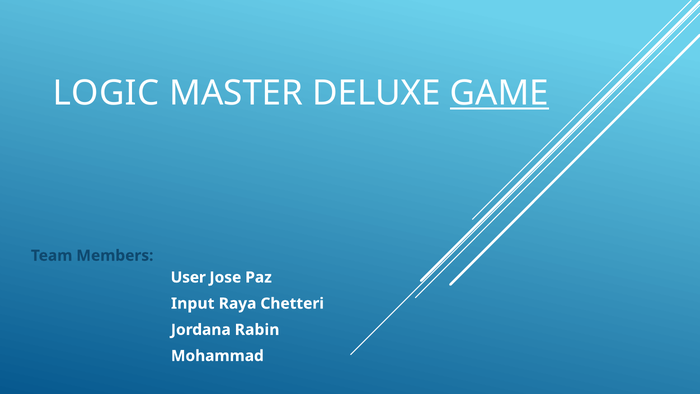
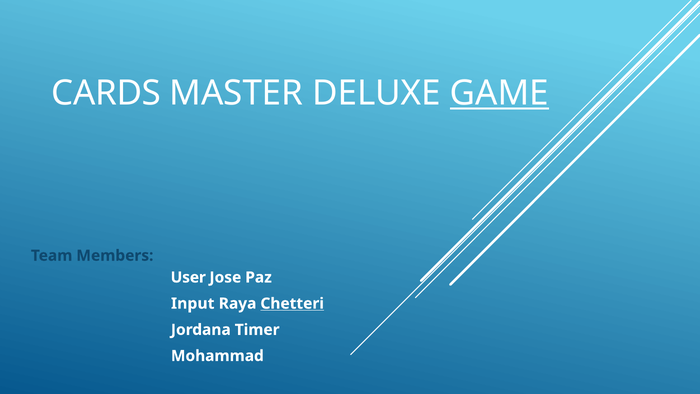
LOGIC: LOGIC -> CARDS
Chetteri underline: none -> present
Rabin: Rabin -> Timer
